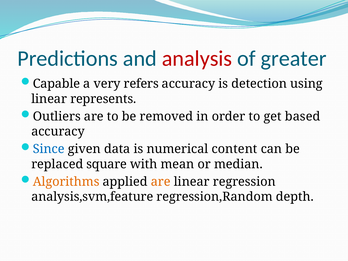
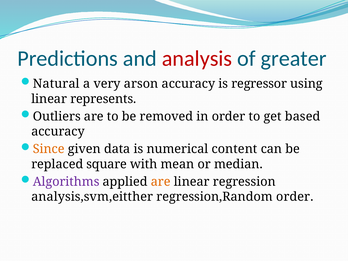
Capable: Capable -> Natural
refers: refers -> arson
detection: detection -> regressor
Since colour: blue -> orange
Algorithms colour: orange -> purple
analysis,svm,feature: analysis,svm,feature -> analysis,svm,eitther
regression,Random depth: depth -> order
